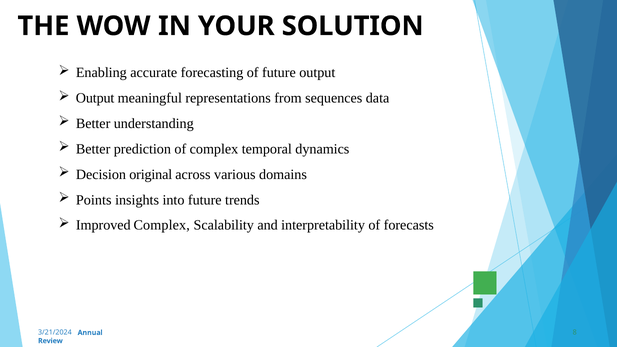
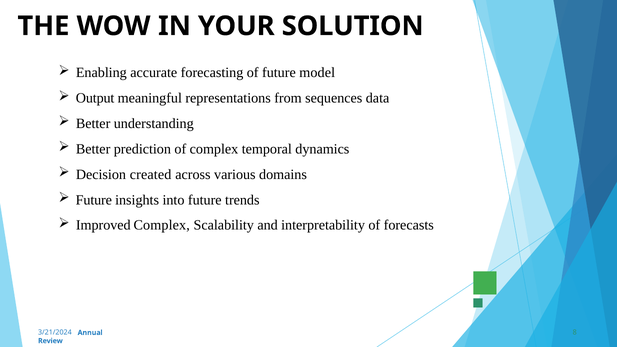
future output: output -> model
original: original -> created
Points at (94, 200): Points -> Future
